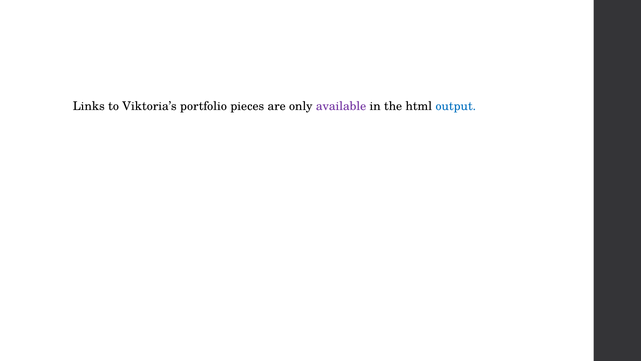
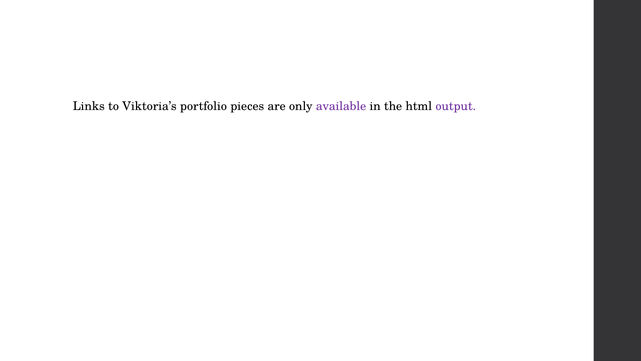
output colour: blue -> purple
